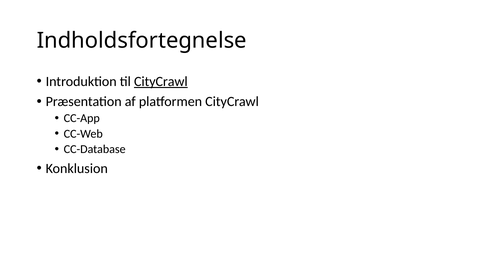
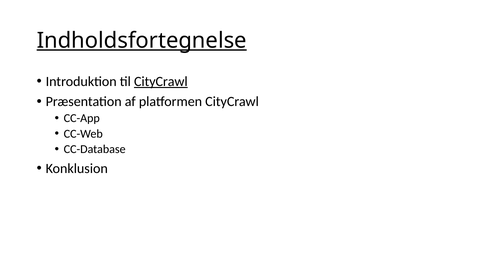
Indholdsfortegnelse underline: none -> present
